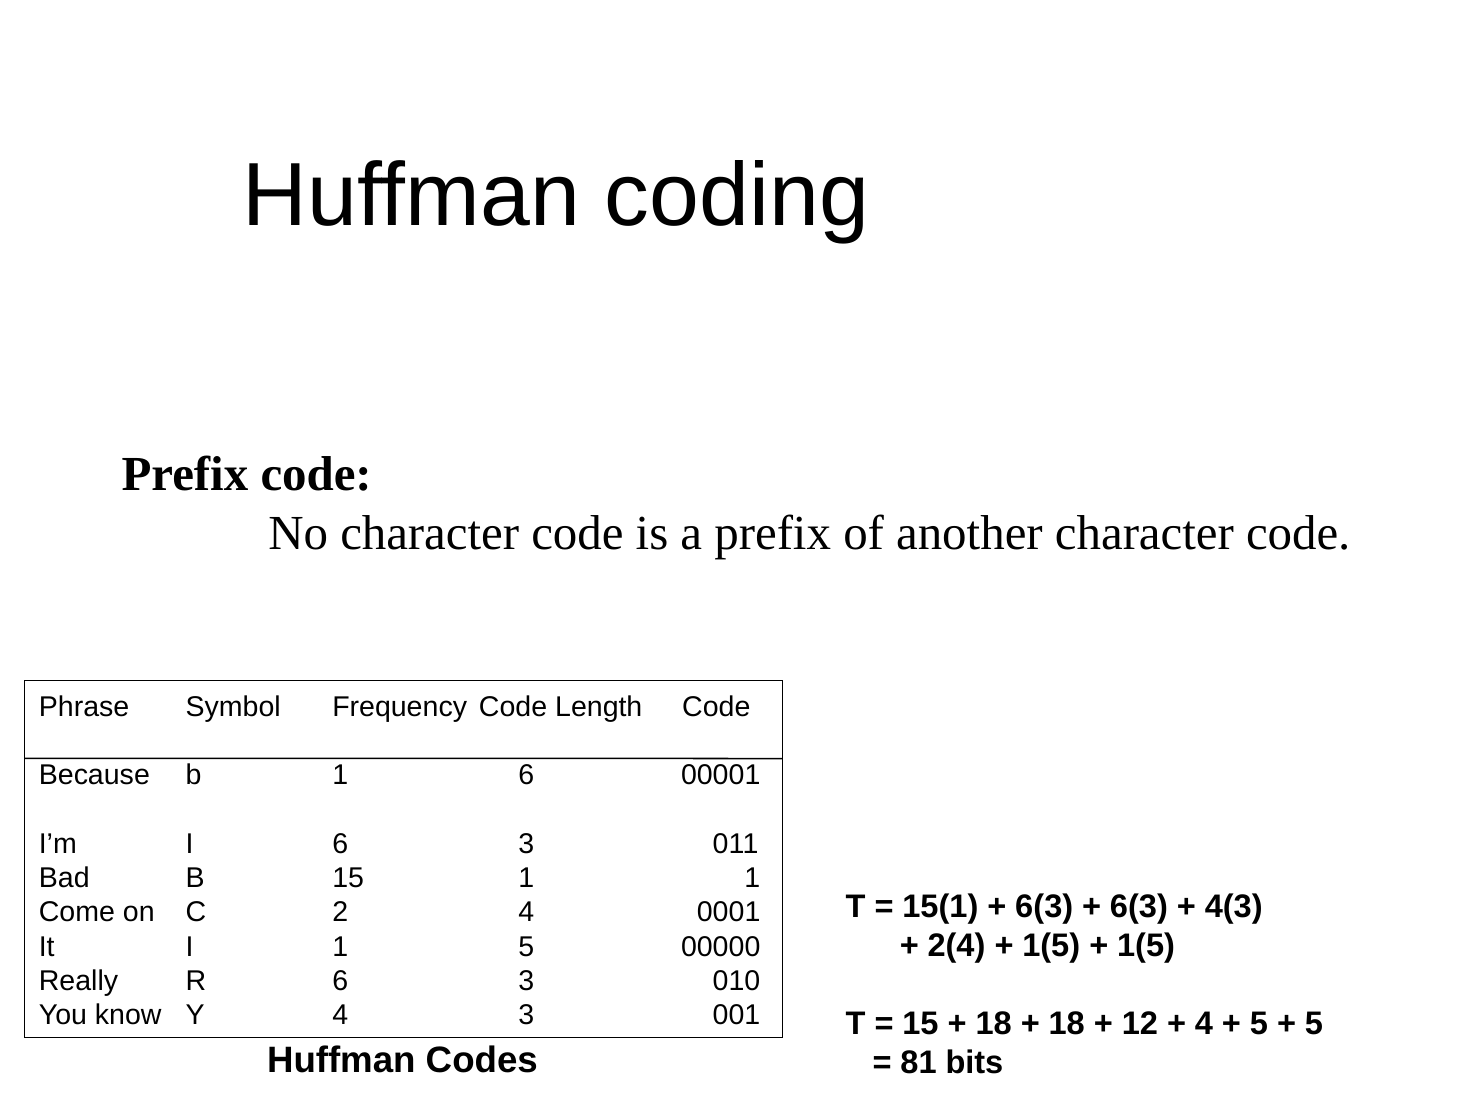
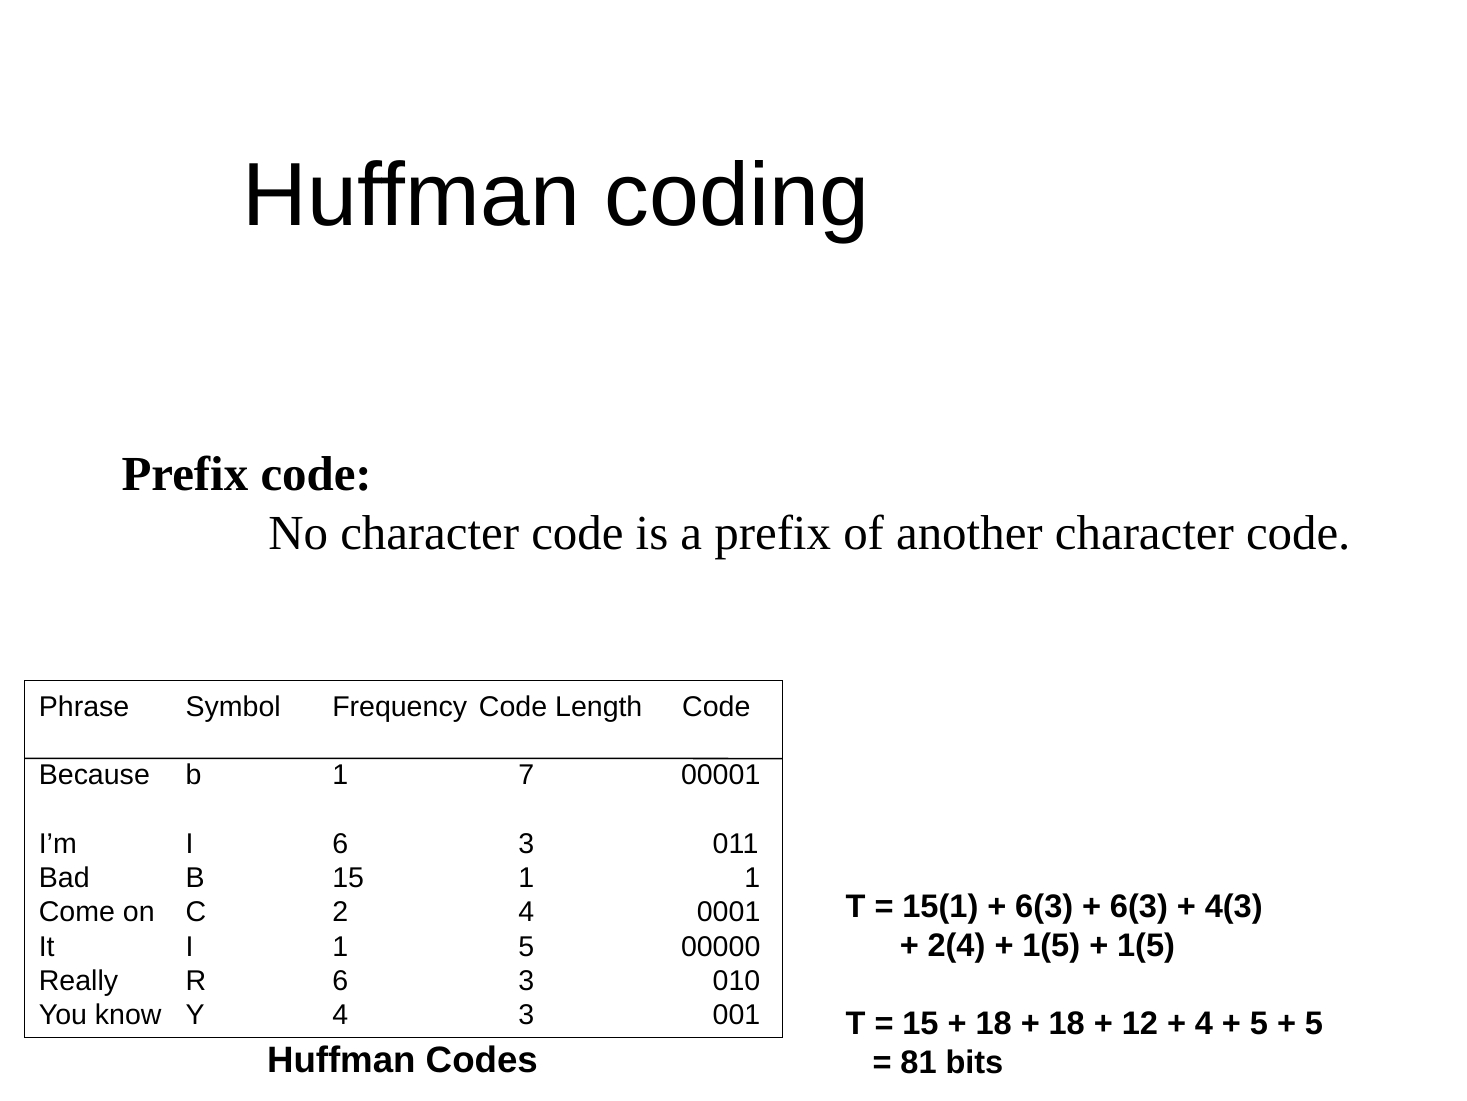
1 6: 6 -> 7
